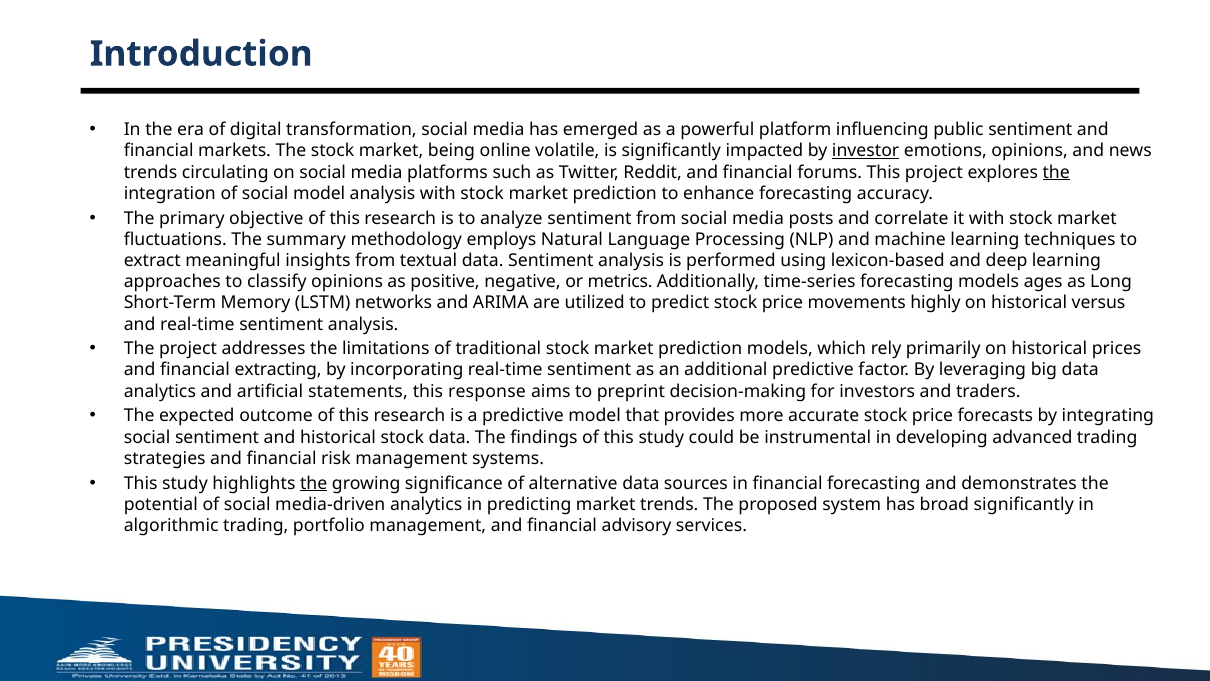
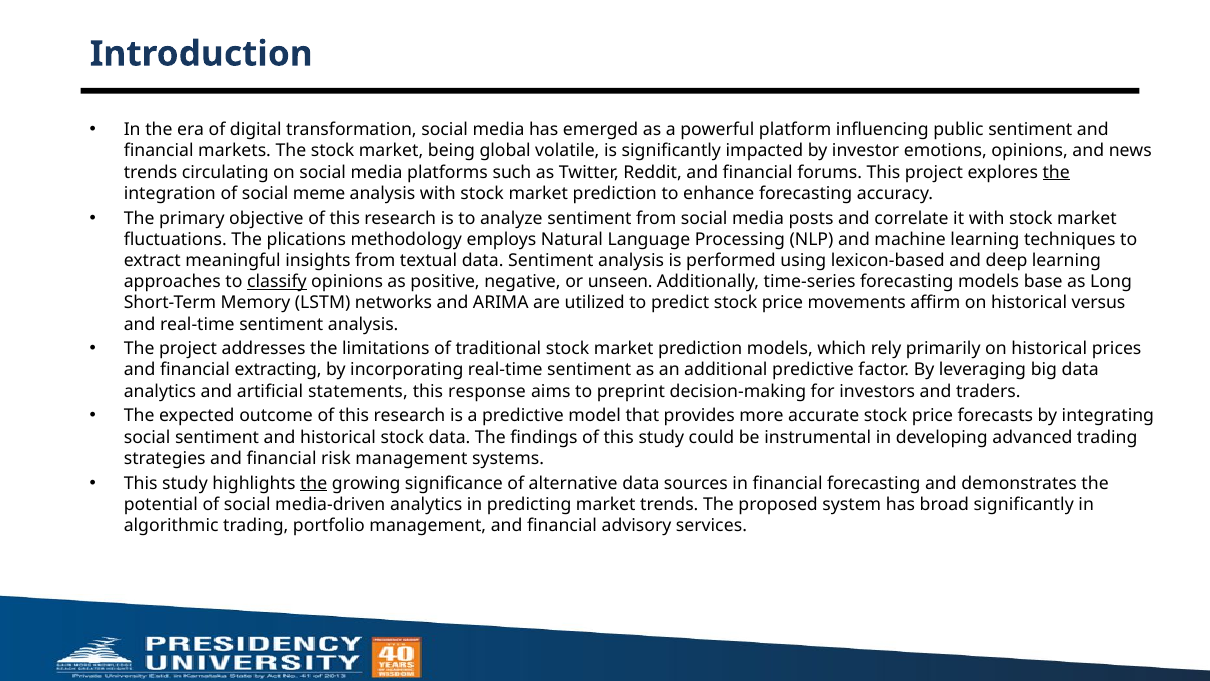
online: online -> global
investor underline: present -> none
social model: model -> meme
summary: summary -> plications
classify underline: none -> present
metrics: metrics -> unseen
ages: ages -> base
highly: highly -> affirm
